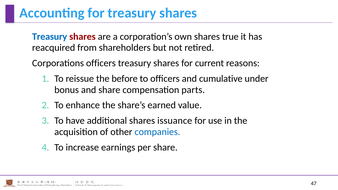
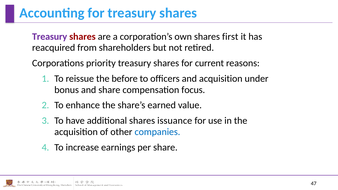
Treasury at (50, 37) colour: blue -> purple
true: true -> first
Corporations officers: officers -> priority
and cumulative: cumulative -> acquisition
parts: parts -> focus
